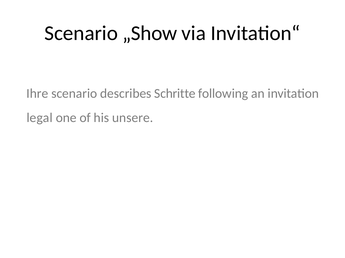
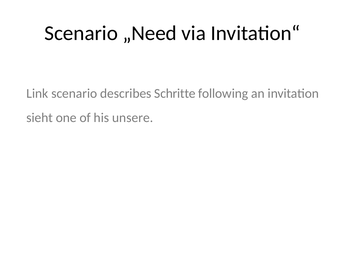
„Show: „Show -> „Need
Ihre: Ihre -> Link
legal: legal -> sieht
